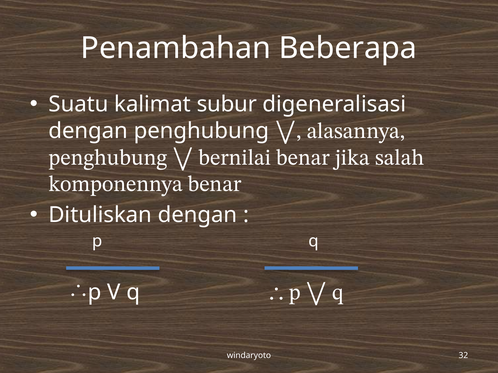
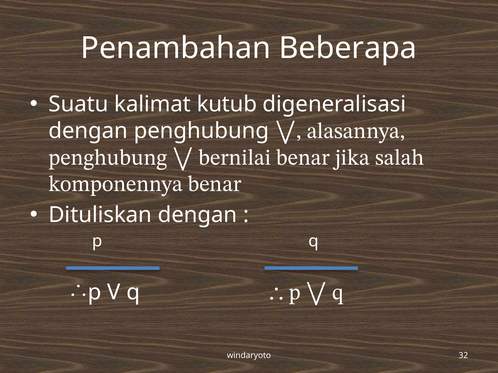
subur: subur -> kutub
